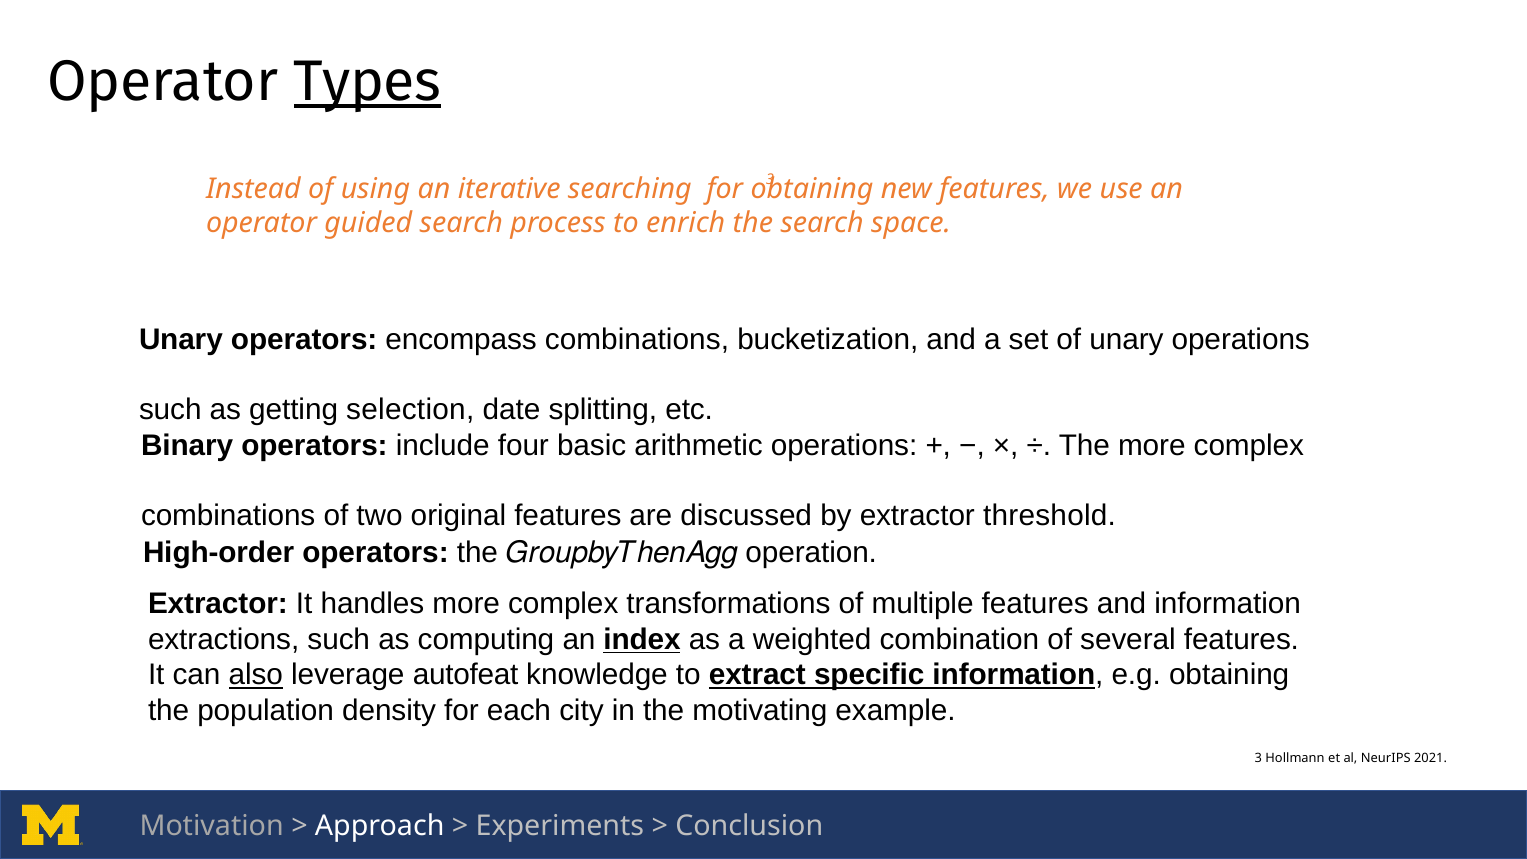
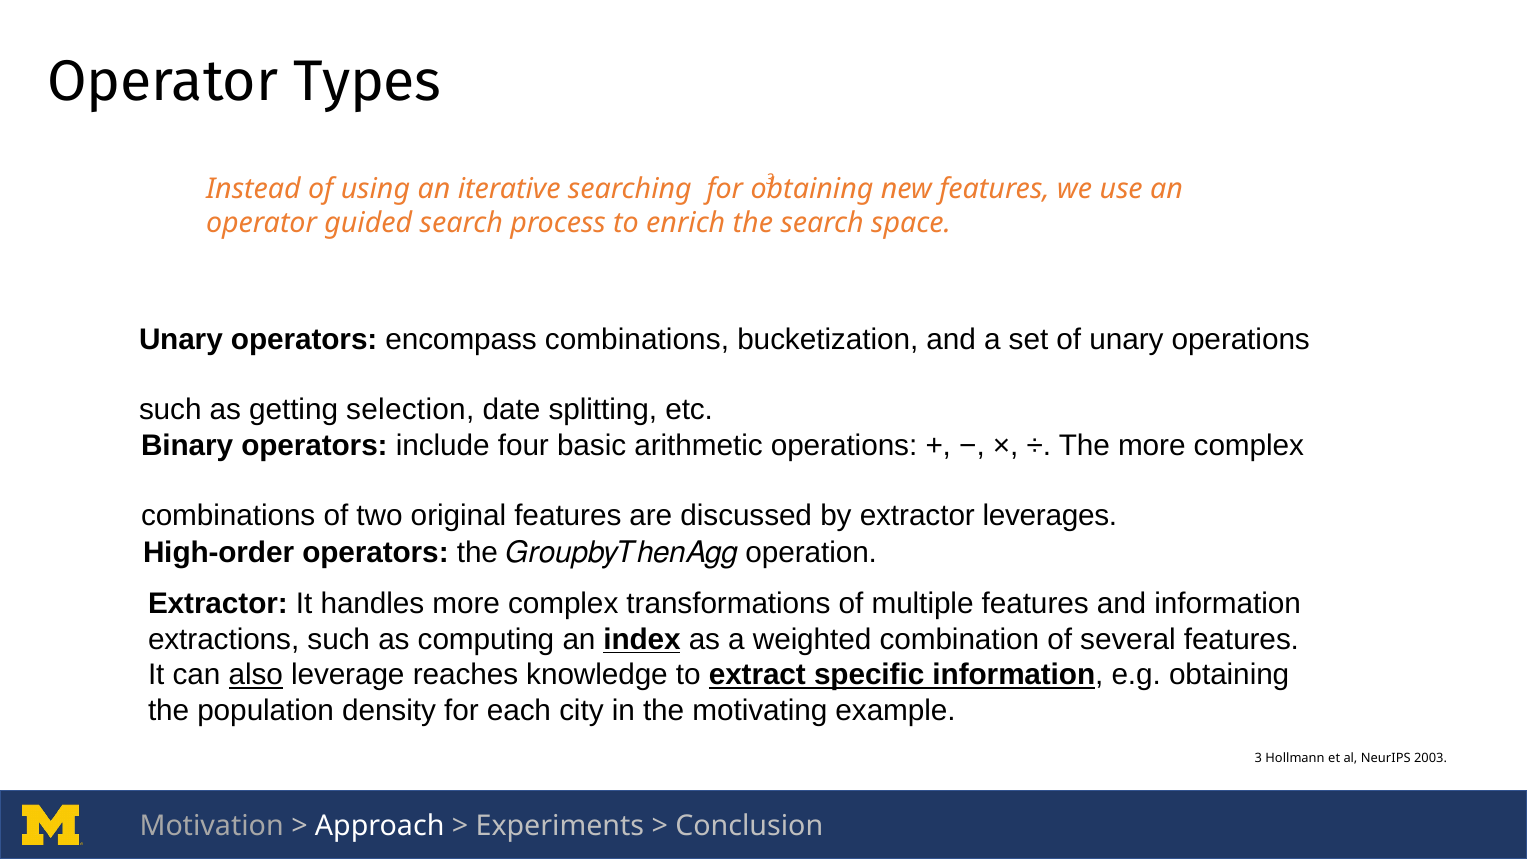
Types underline: present -> none
threshold: threshold -> leverages
autofeat: autofeat -> reaches
2021: 2021 -> 2003
